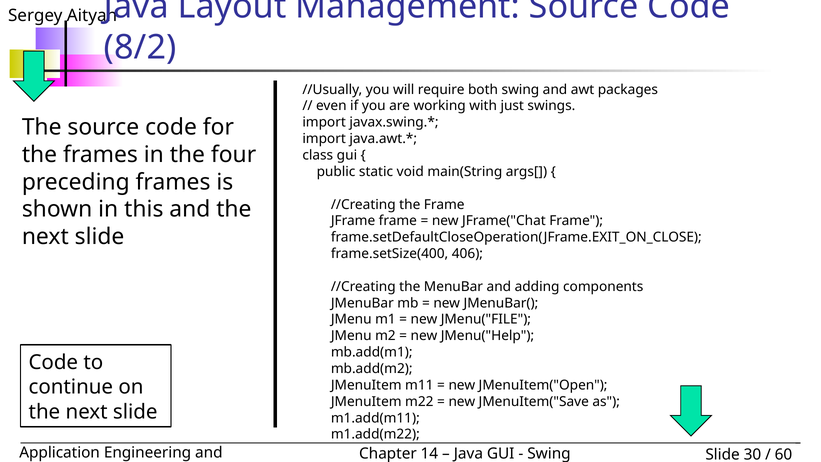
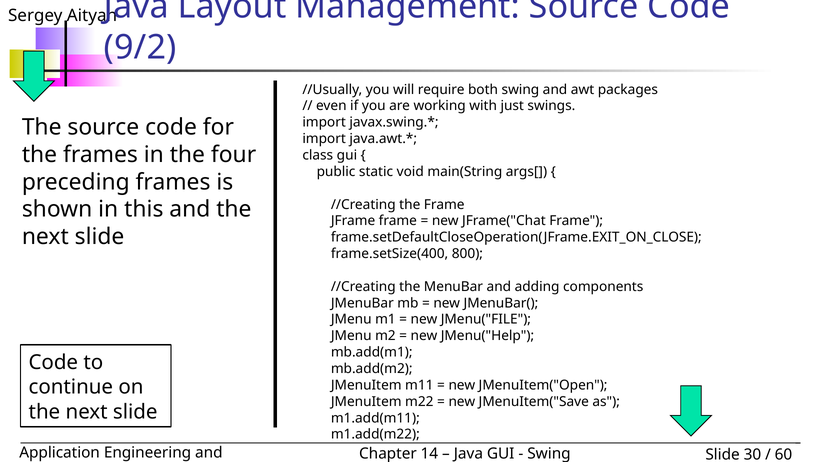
8/2: 8/2 -> 9/2
406: 406 -> 800
